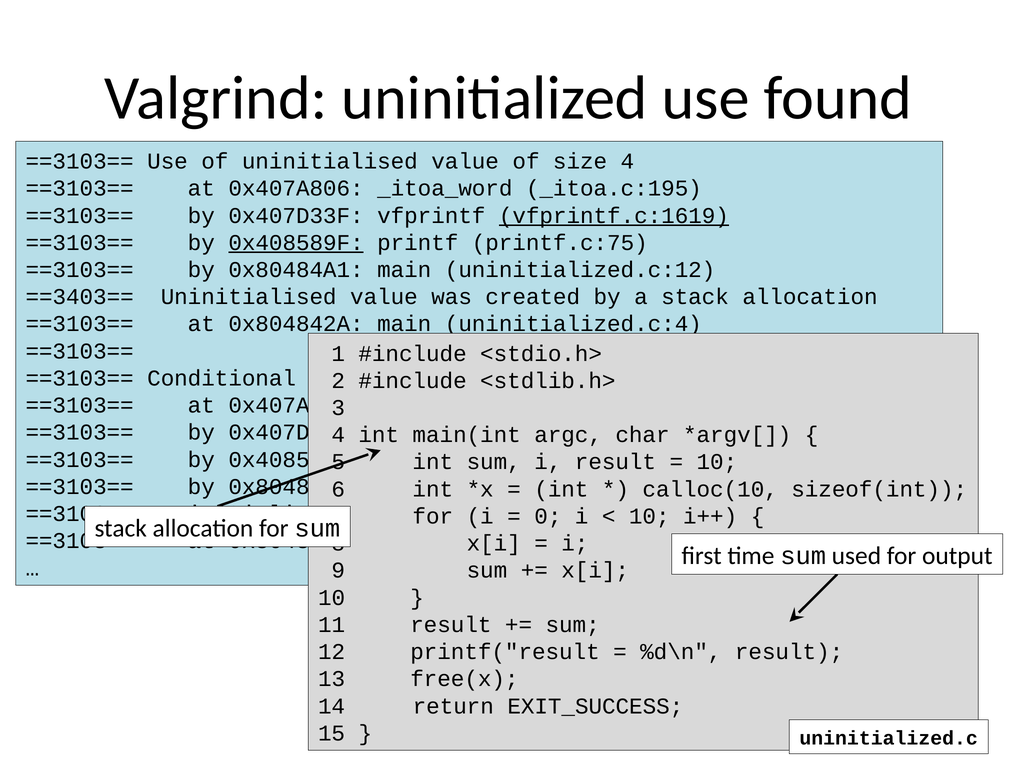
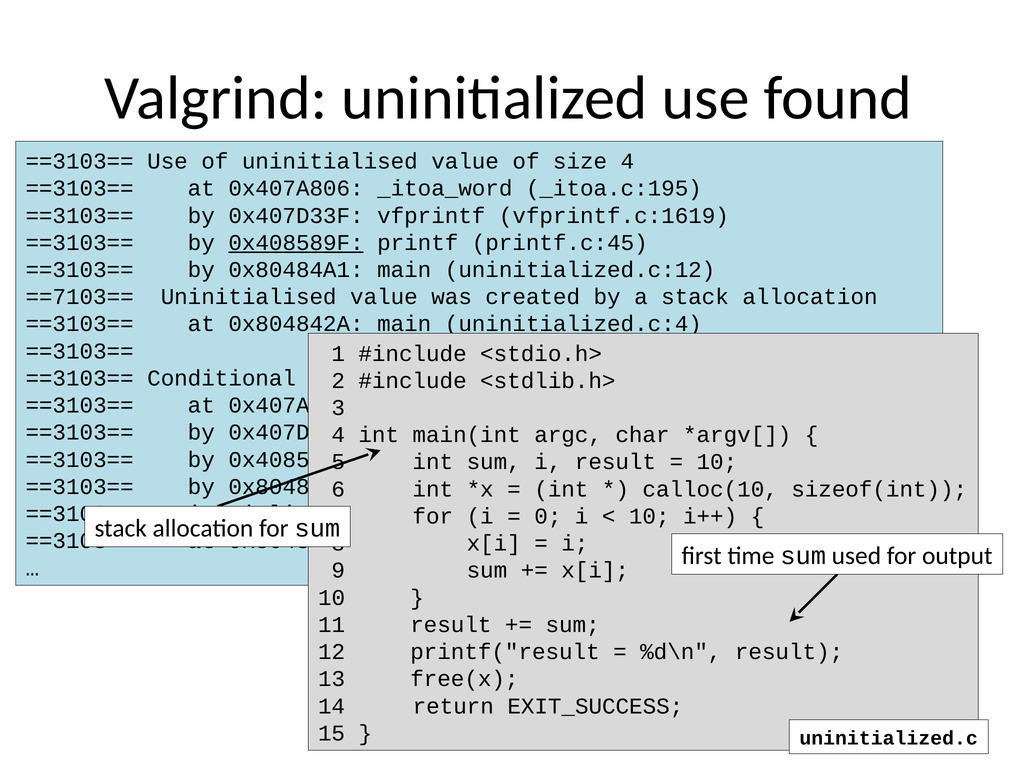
vfprintf.c:1619 at (614, 216) underline: present -> none
printf.c:75: printf.c:75 -> printf.c:45
==3403==: ==3403== -> ==7103==
